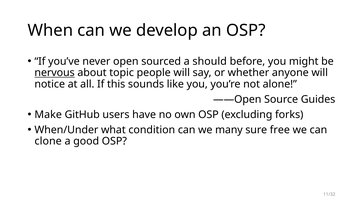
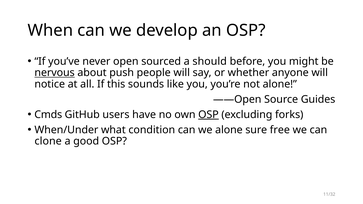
topic: topic -> push
Make: Make -> Cmds
OSP at (208, 115) underline: none -> present
we many: many -> alone
